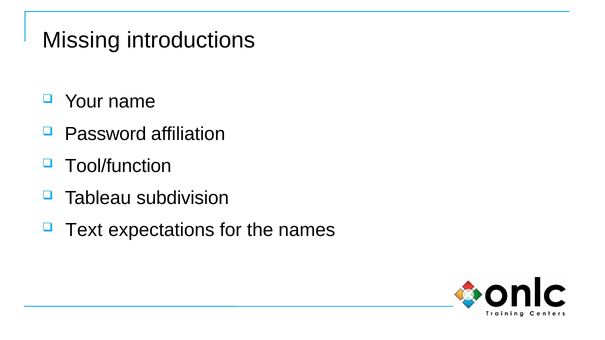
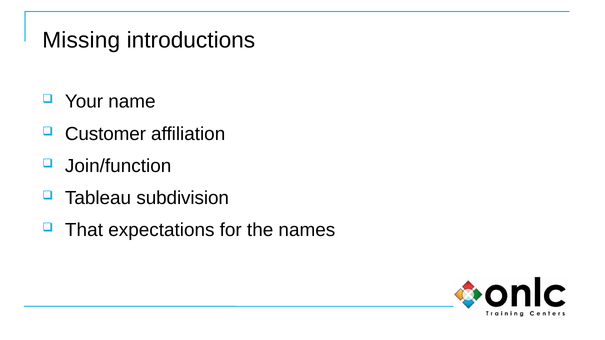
Password: Password -> Customer
Tool/function: Tool/function -> Join/function
Text: Text -> That
